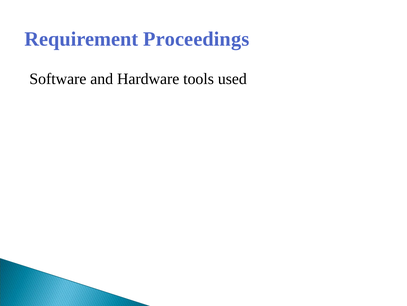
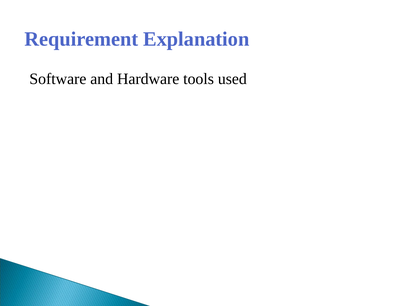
Proceedings: Proceedings -> Explanation
